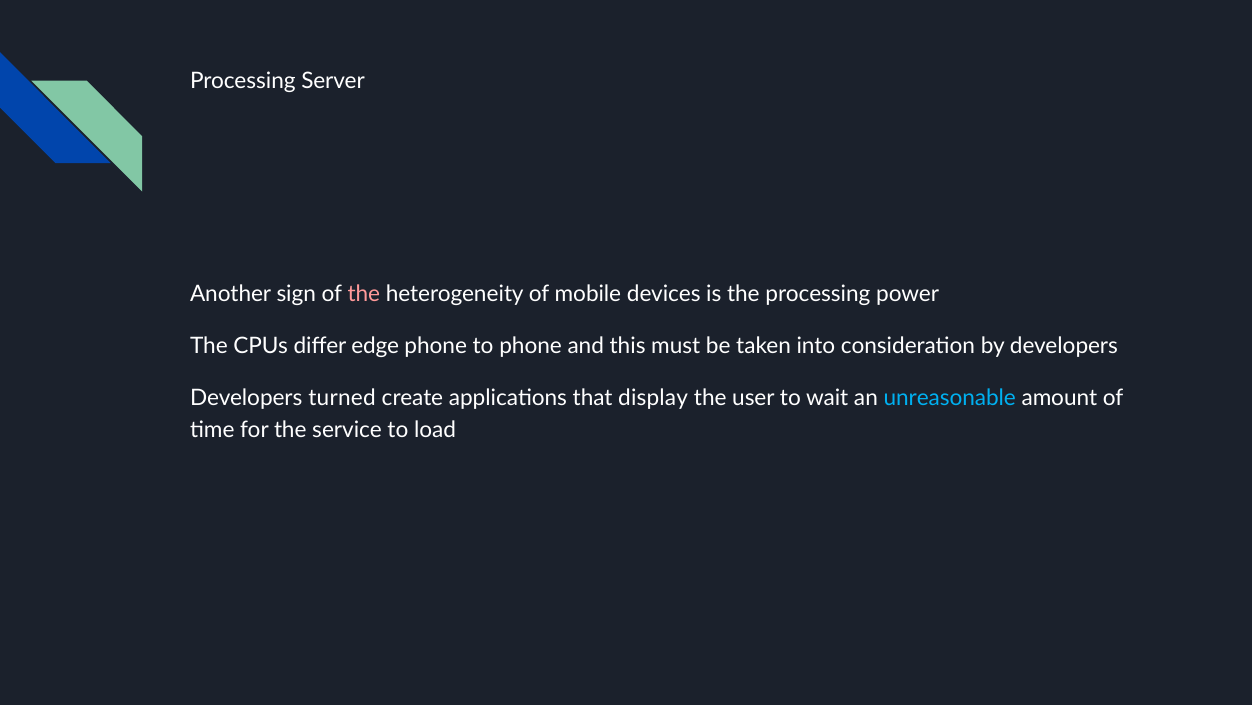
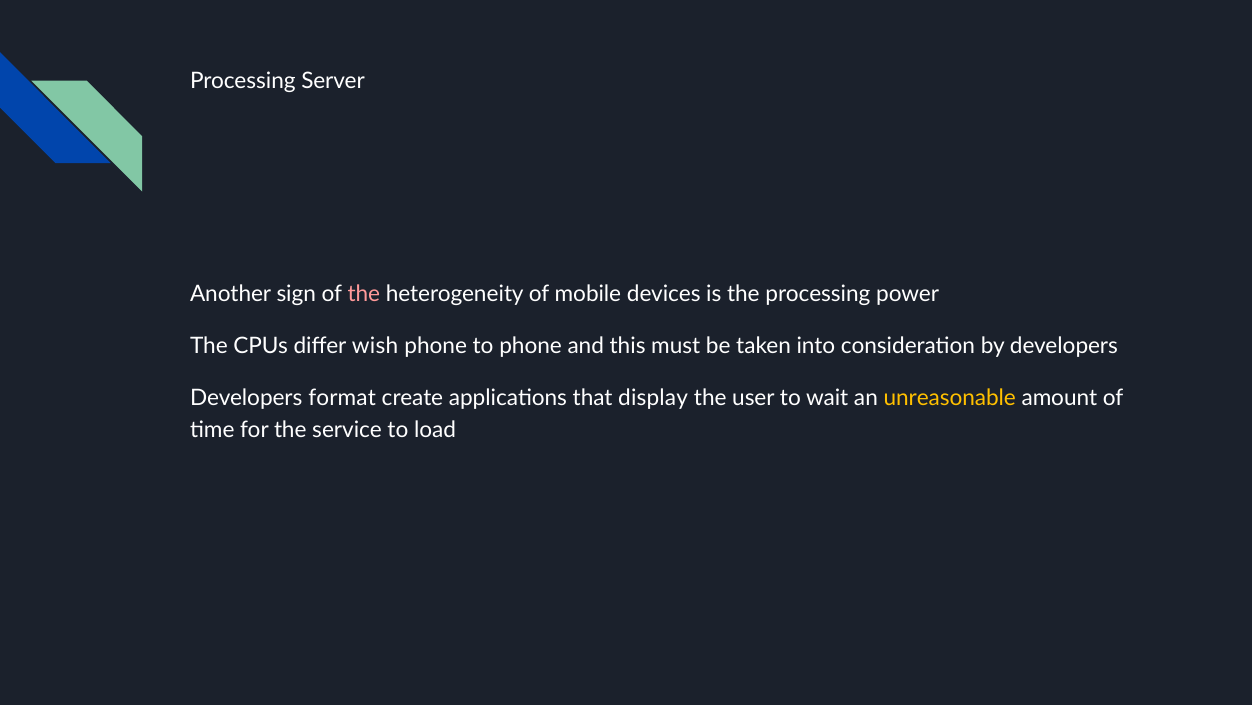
edge: edge -> wish
turned: turned -> format
unreasonable colour: light blue -> yellow
